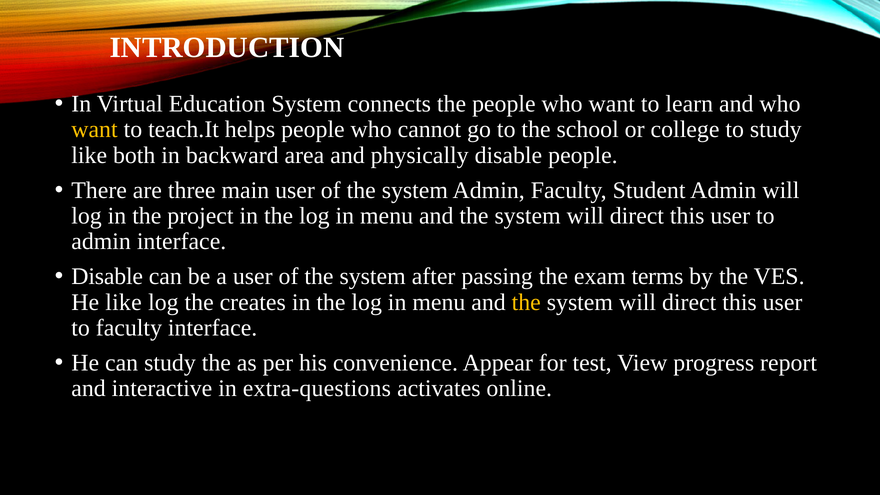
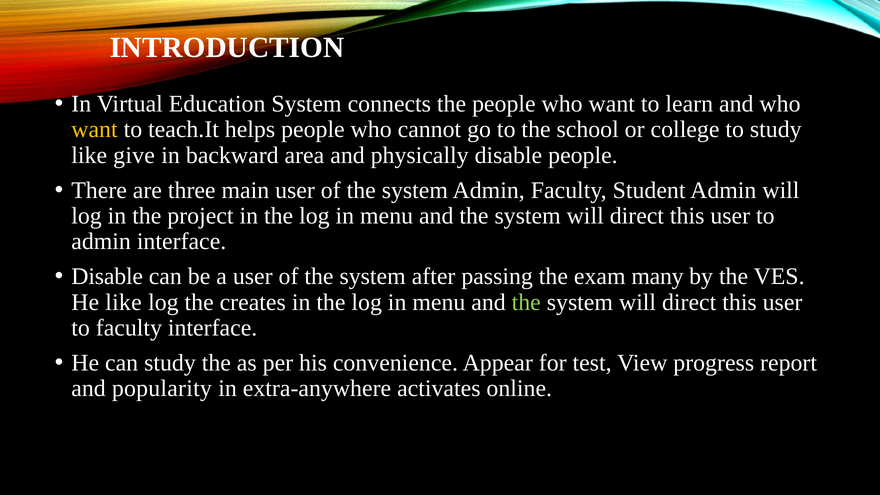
both: both -> give
terms: terms -> many
the at (526, 302) colour: yellow -> light green
interactive: interactive -> popularity
extra-questions: extra-questions -> extra-anywhere
